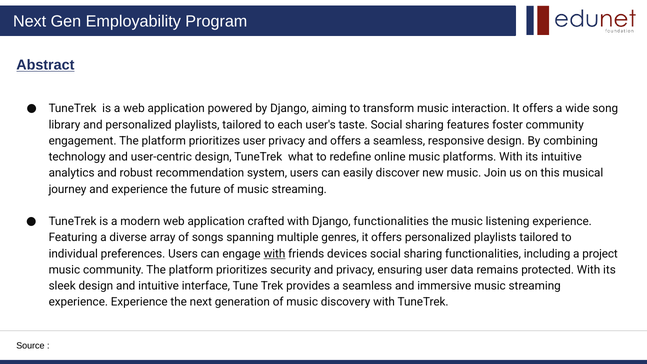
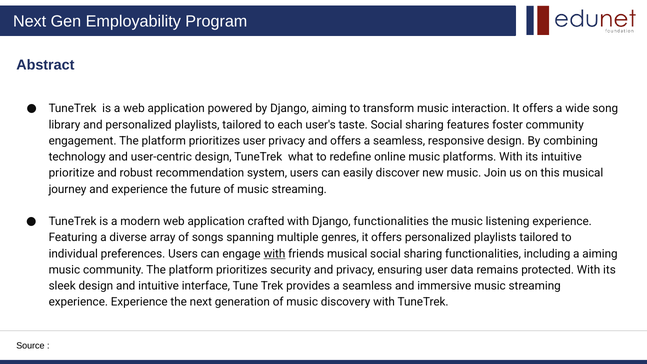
Abstract underline: present -> none
analytics: analytics -> prioritize
friends devices: devices -> musical
a project: project -> aiming
